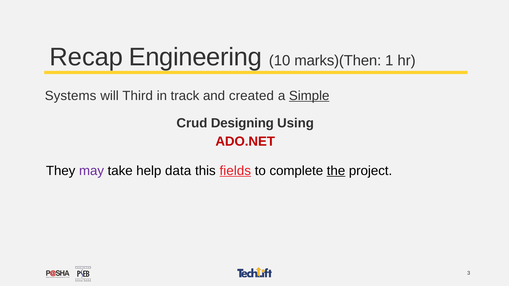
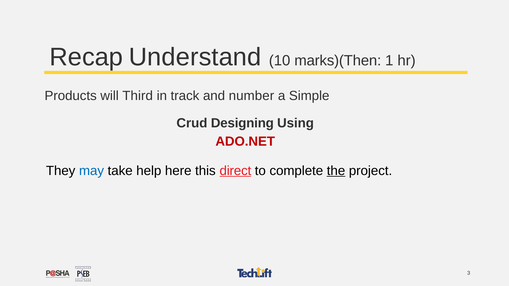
Engineering: Engineering -> Understand
Systems: Systems -> Products
created: created -> number
Simple underline: present -> none
may colour: purple -> blue
data: data -> here
fields: fields -> direct
